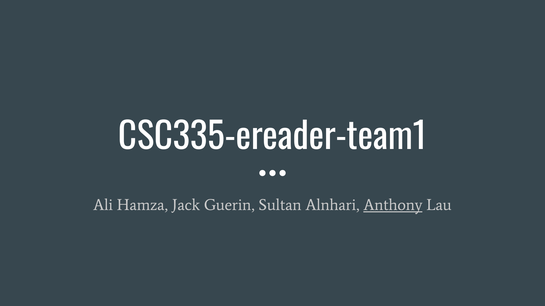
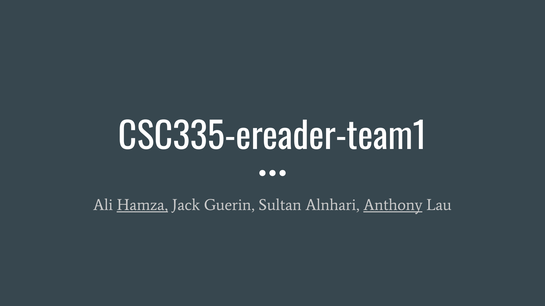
Hamza underline: none -> present
